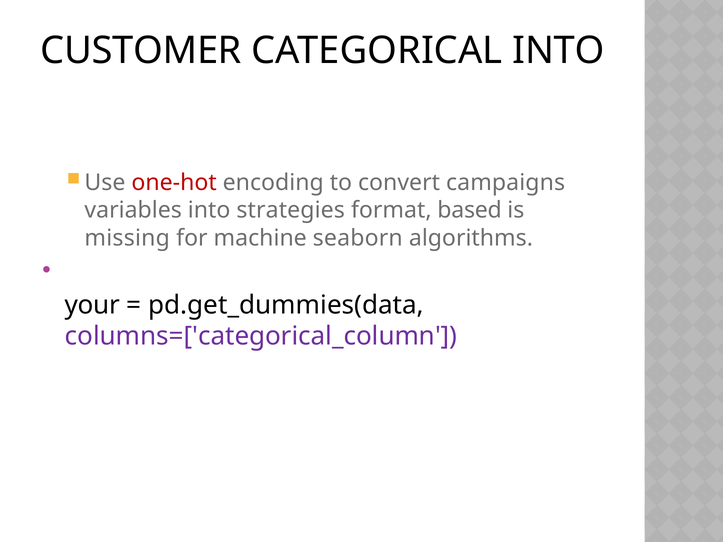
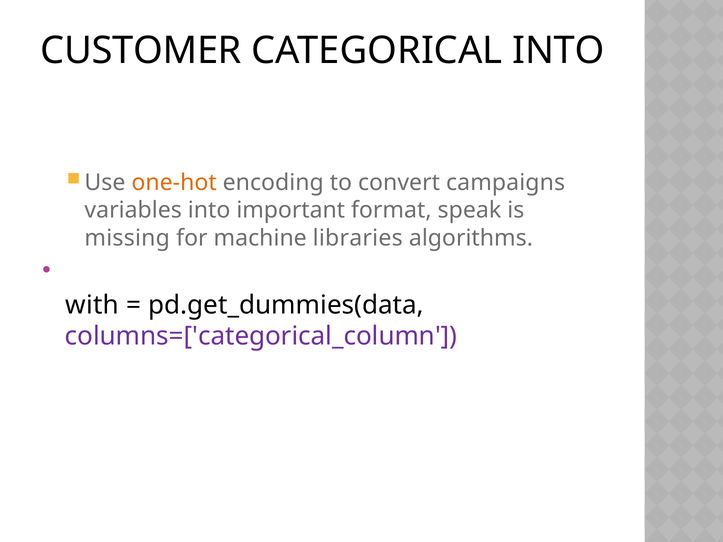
one-hot colour: red -> orange
strategies: strategies -> important
based: based -> speak
seaborn: seaborn -> libraries
your: your -> with
